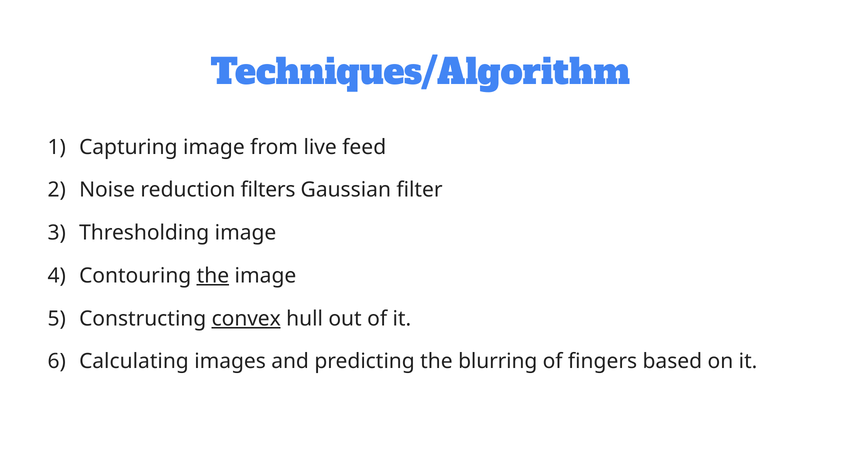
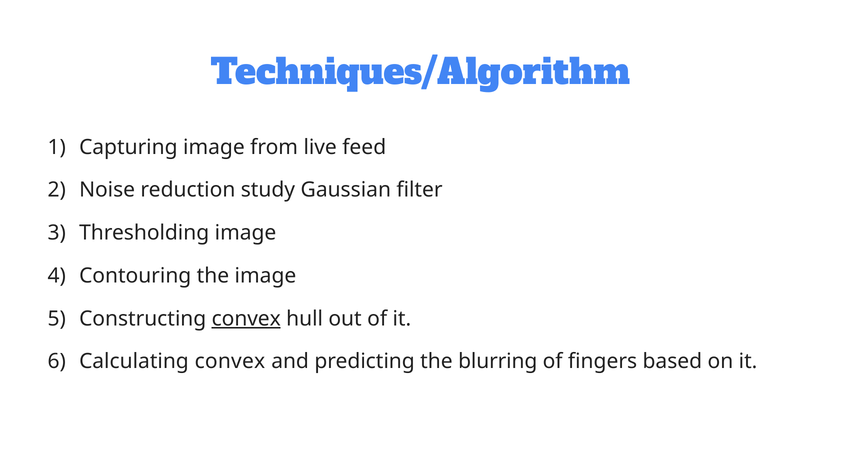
filters: filters -> study
the at (213, 276) underline: present -> none
Calculating images: images -> convex
